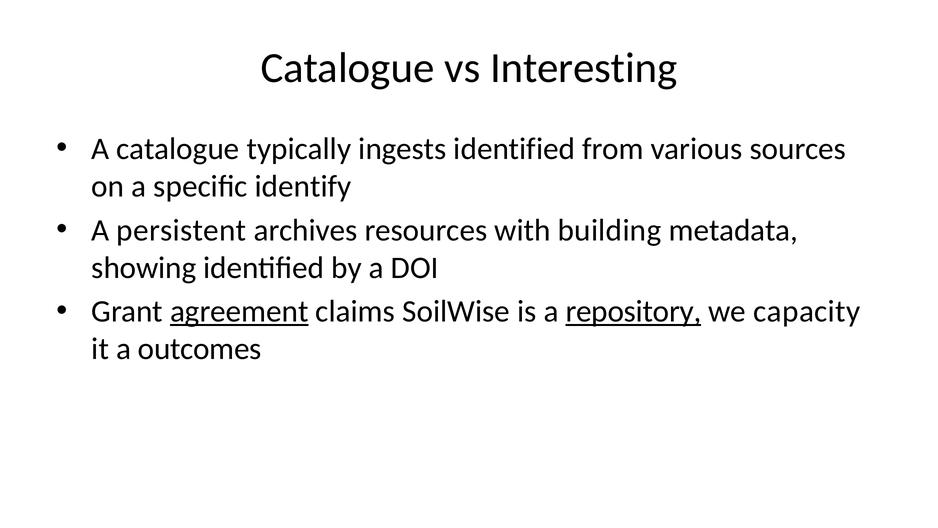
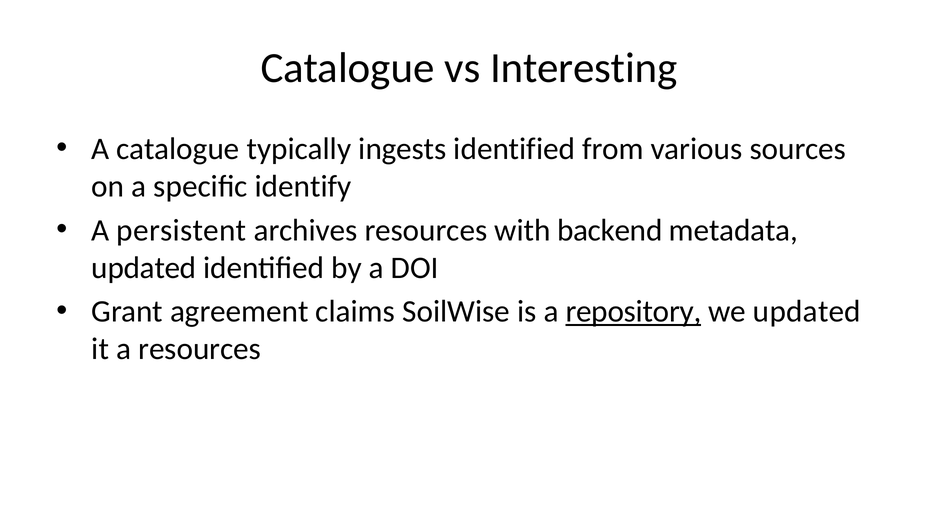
building: building -> backend
showing at (144, 268): showing -> updated
agreement underline: present -> none
we capacity: capacity -> updated
a outcomes: outcomes -> resources
